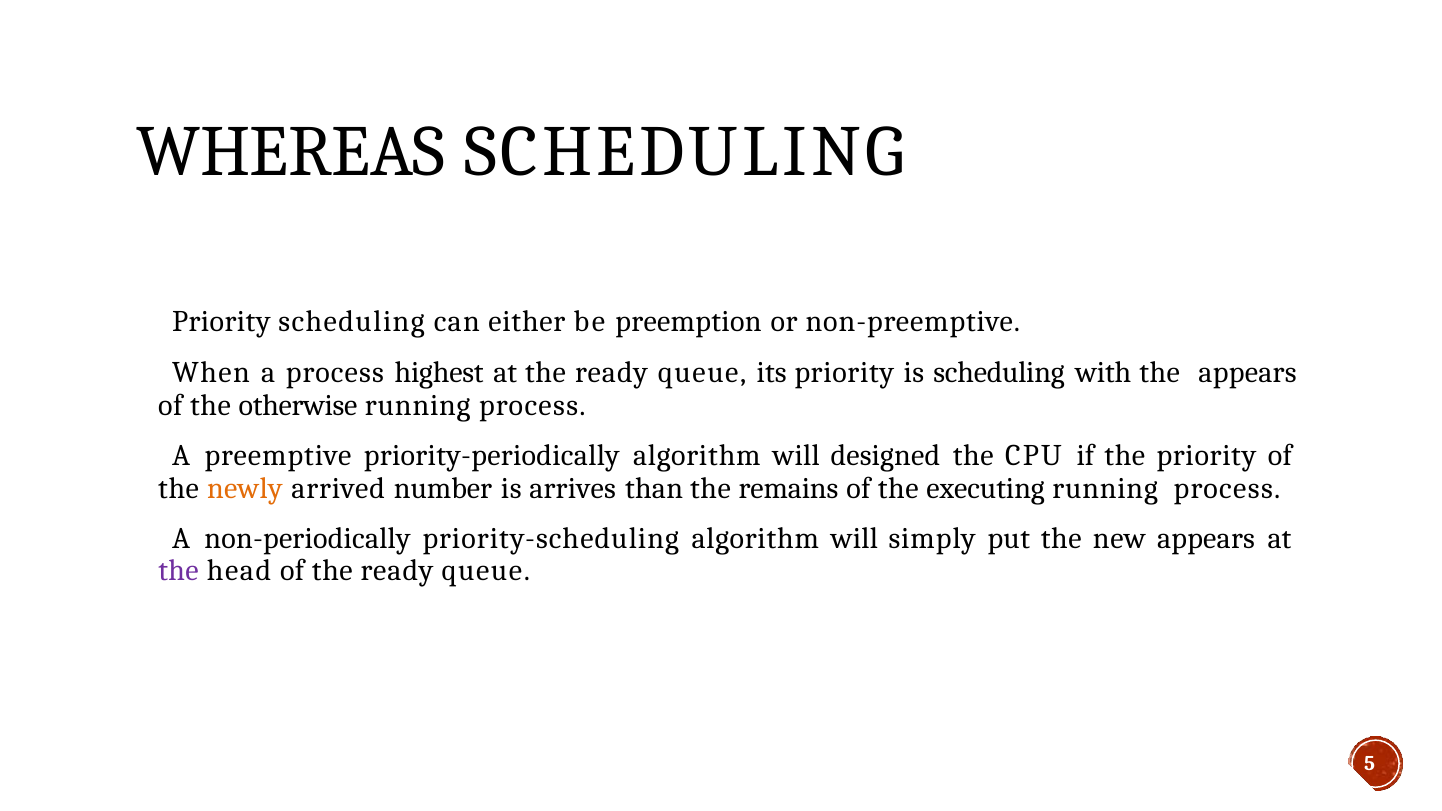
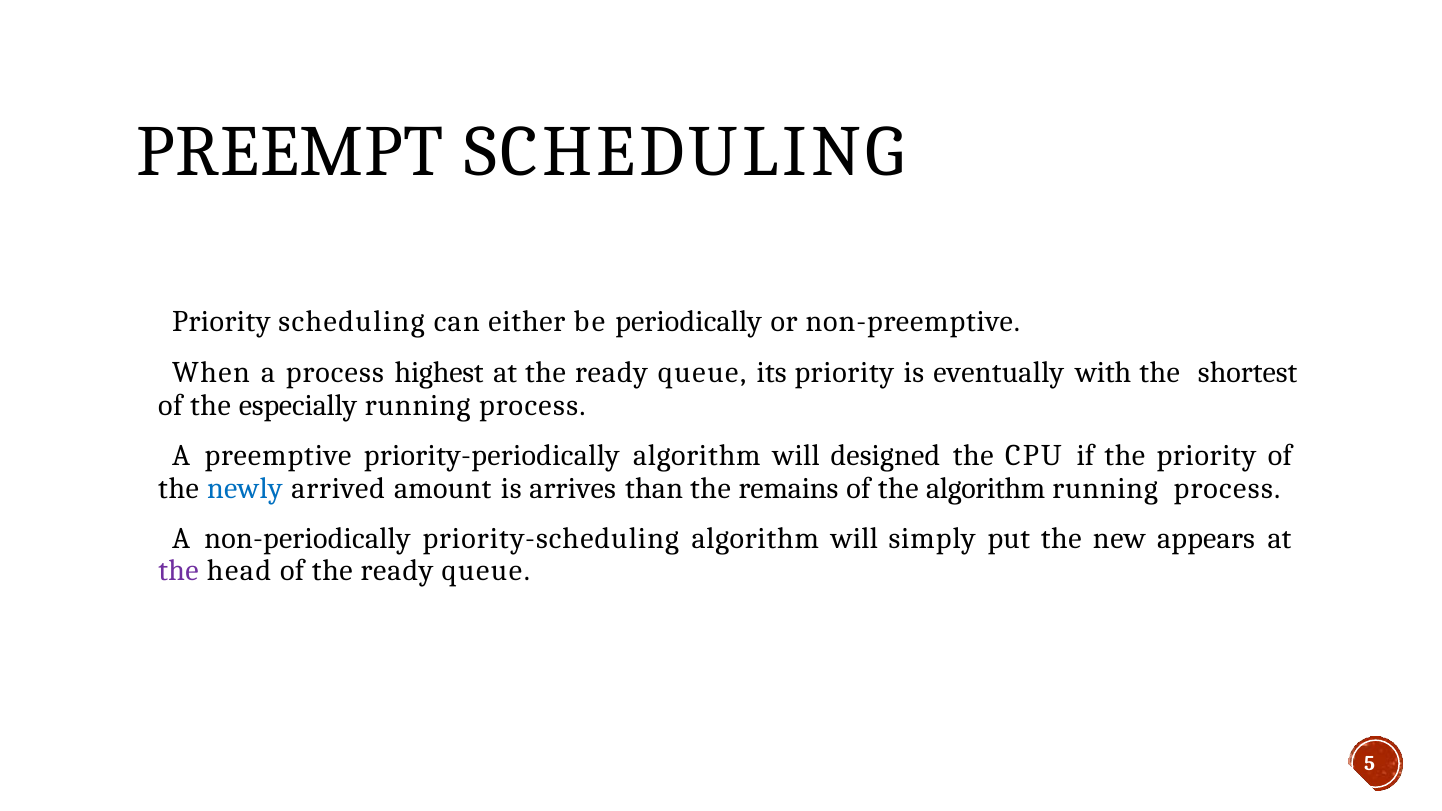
WHEREAS: WHEREAS -> PREEMPT
preemption: preemption -> periodically
is scheduling: scheduling -> eventually
the appears: appears -> shortest
otherwise: otherwise -> especially
newly colour: orange -> blue
number: number -> amount
the executing: executing -> algorithm
